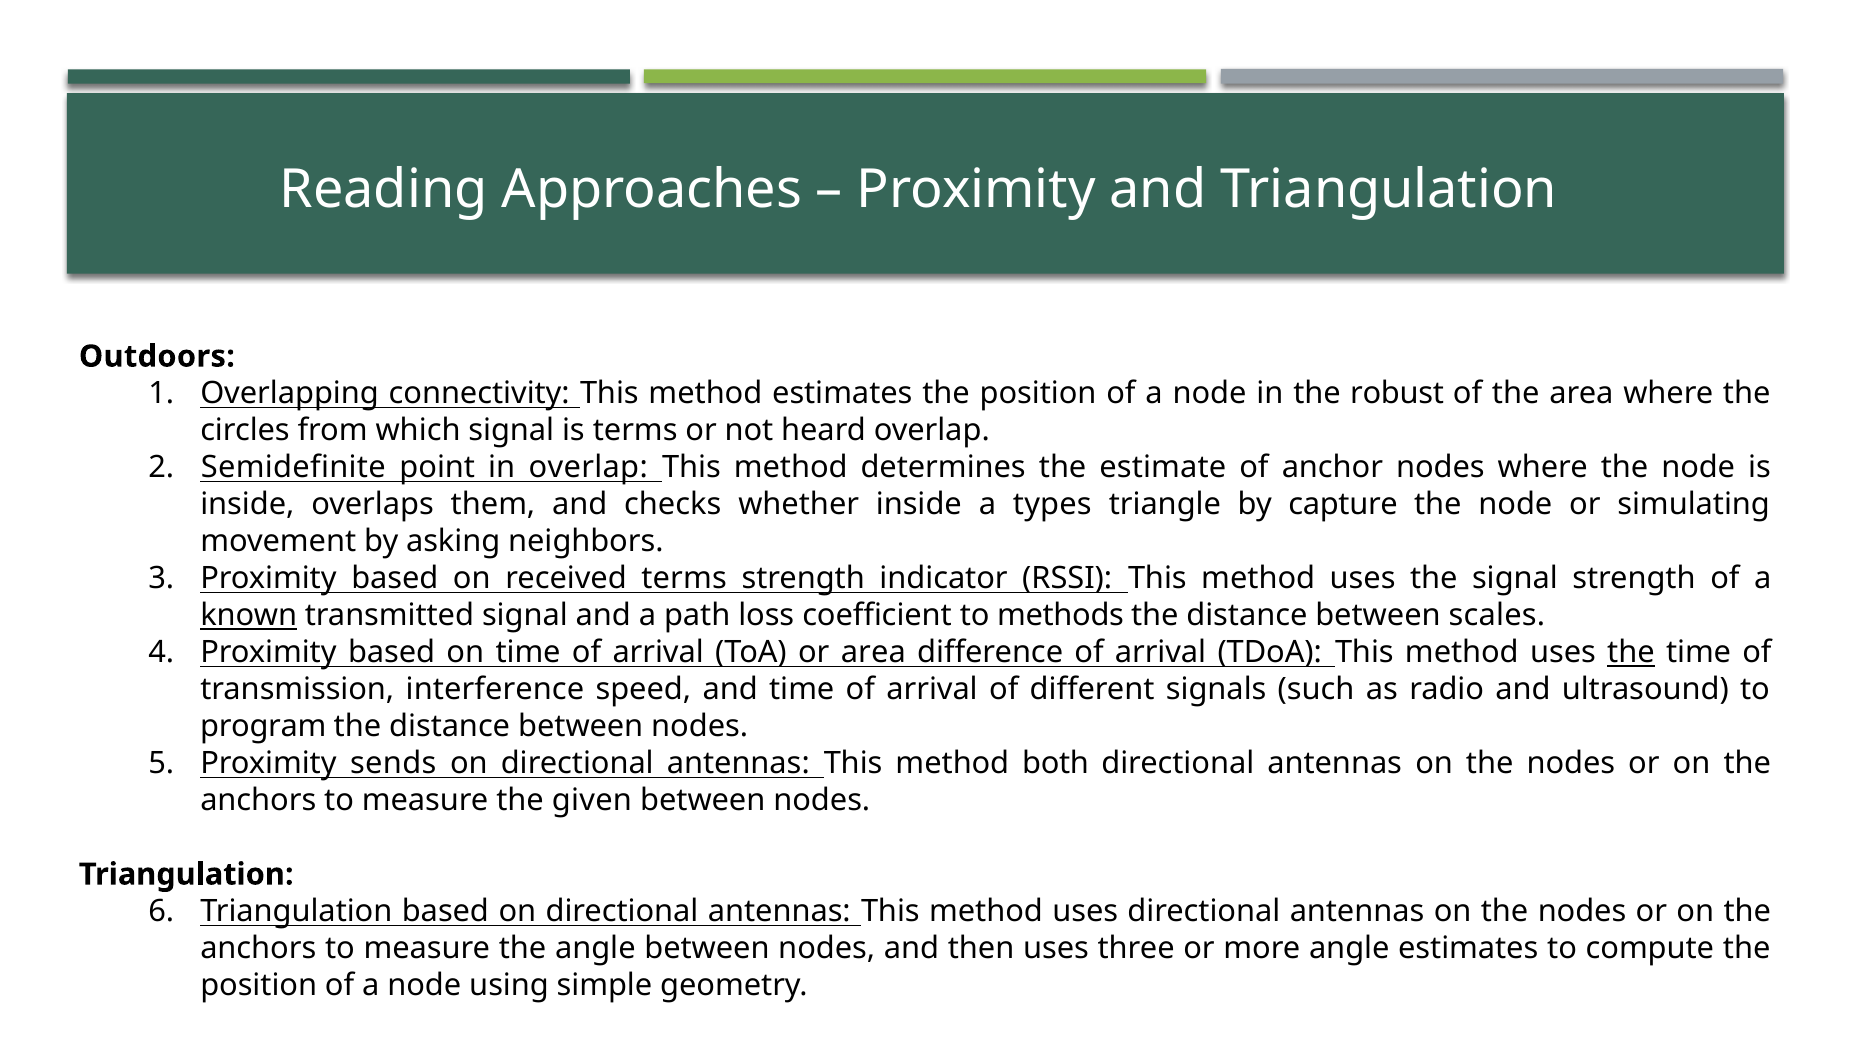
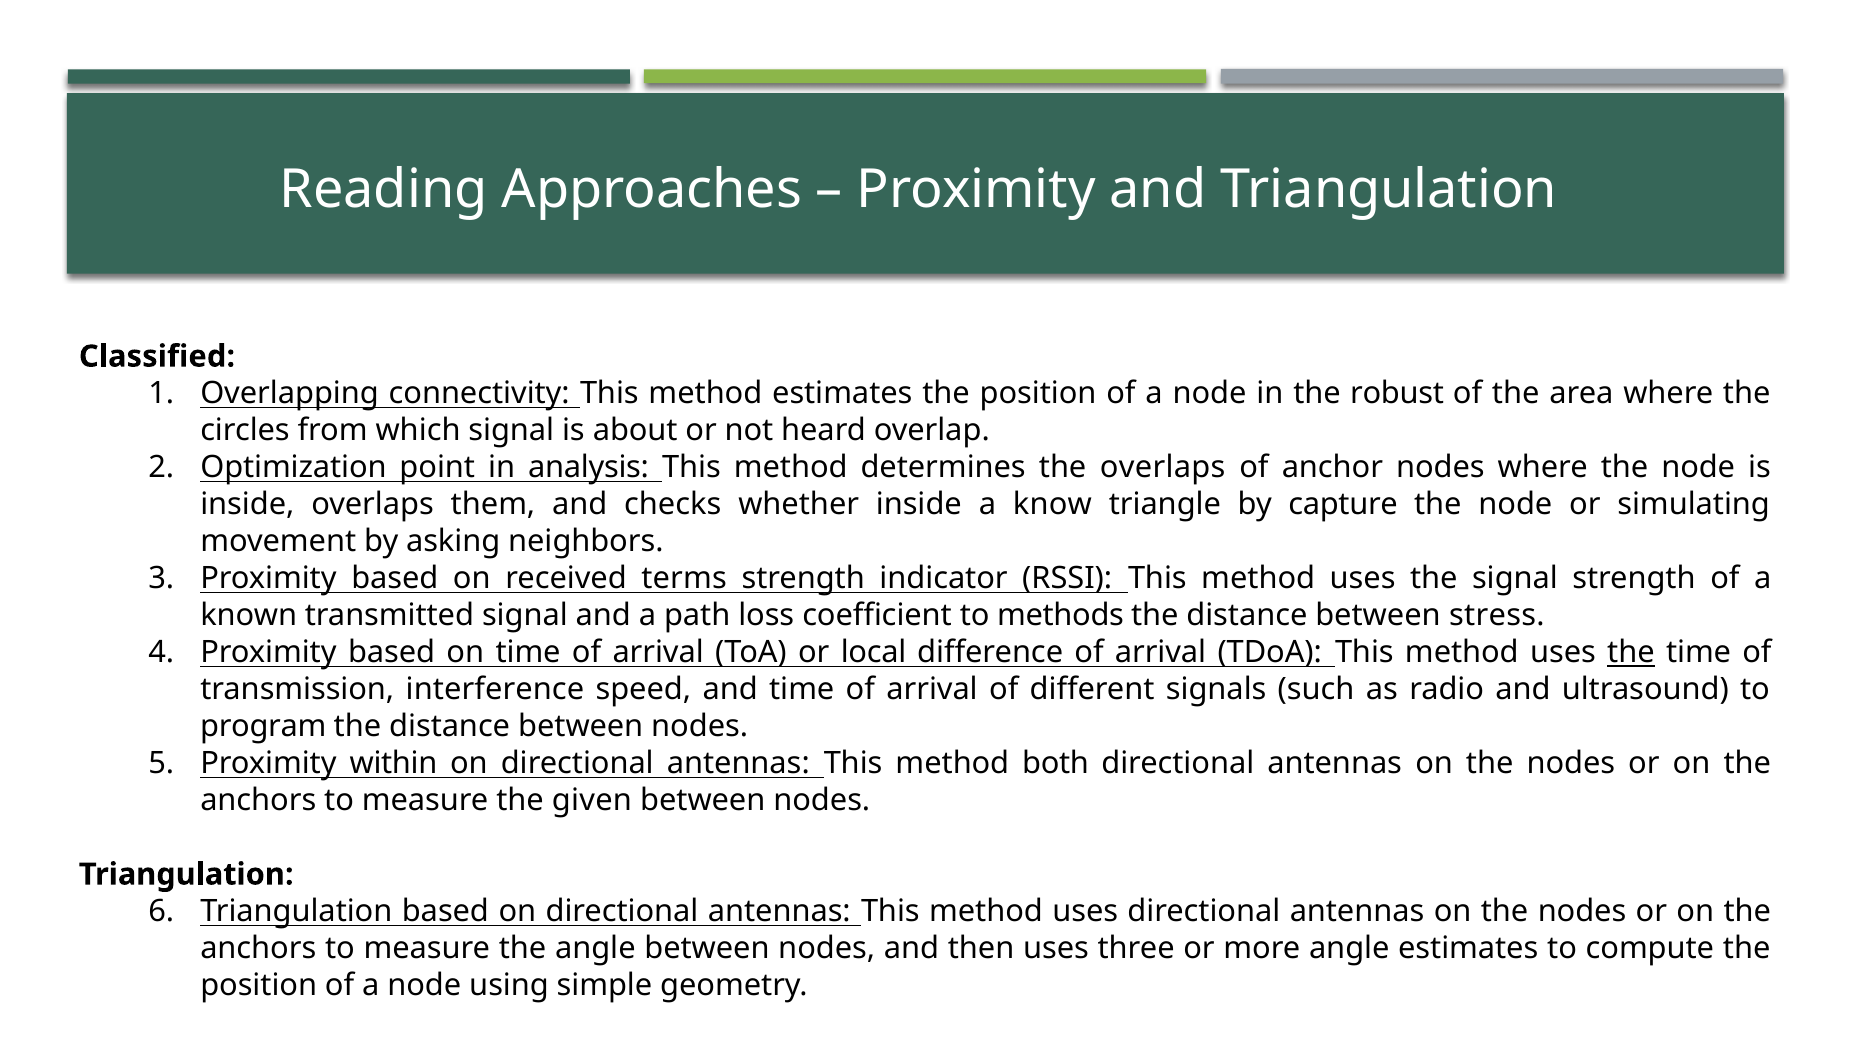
Outdoors: Outdoors -> Classified
is terms: terms -> about
Semidefinite: Semidefinite -> Optimization
in overlap: overlap -> analysis
the estimate: estimate -> overlaps
types: types -> know
known underline: present -> none
scales: scales -> stress
or area: area -> local
sends: sends -> within
